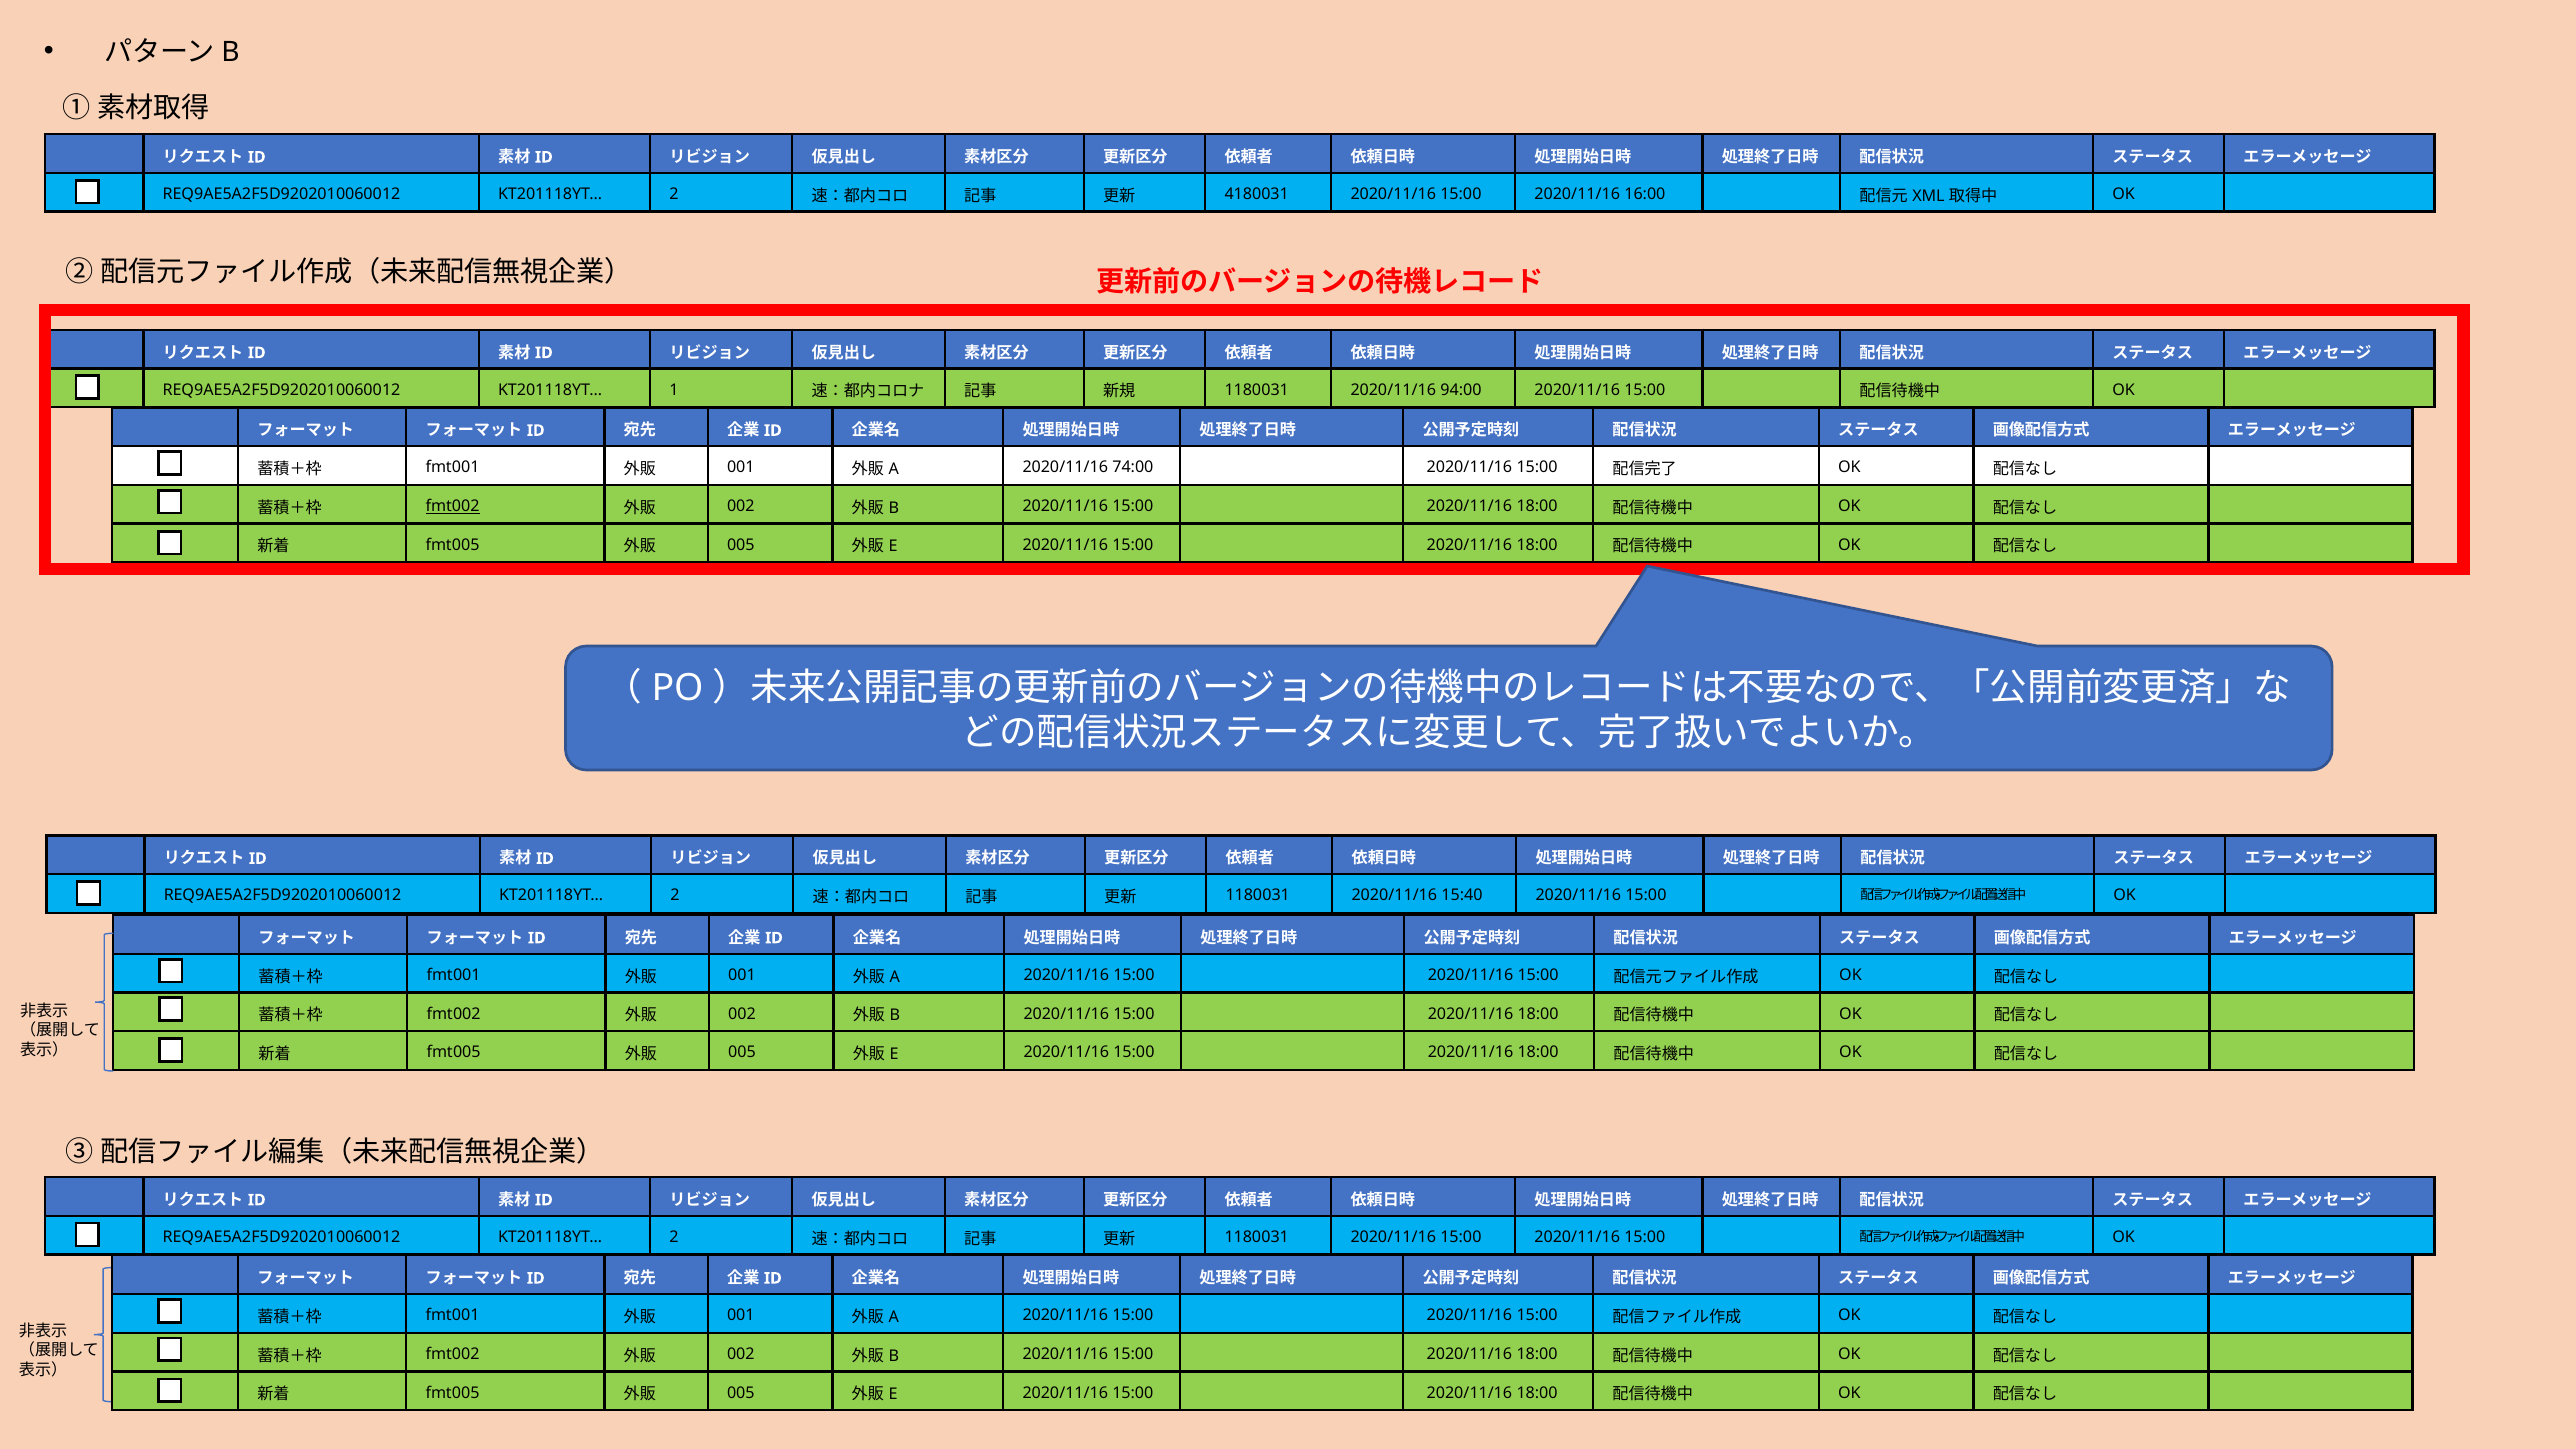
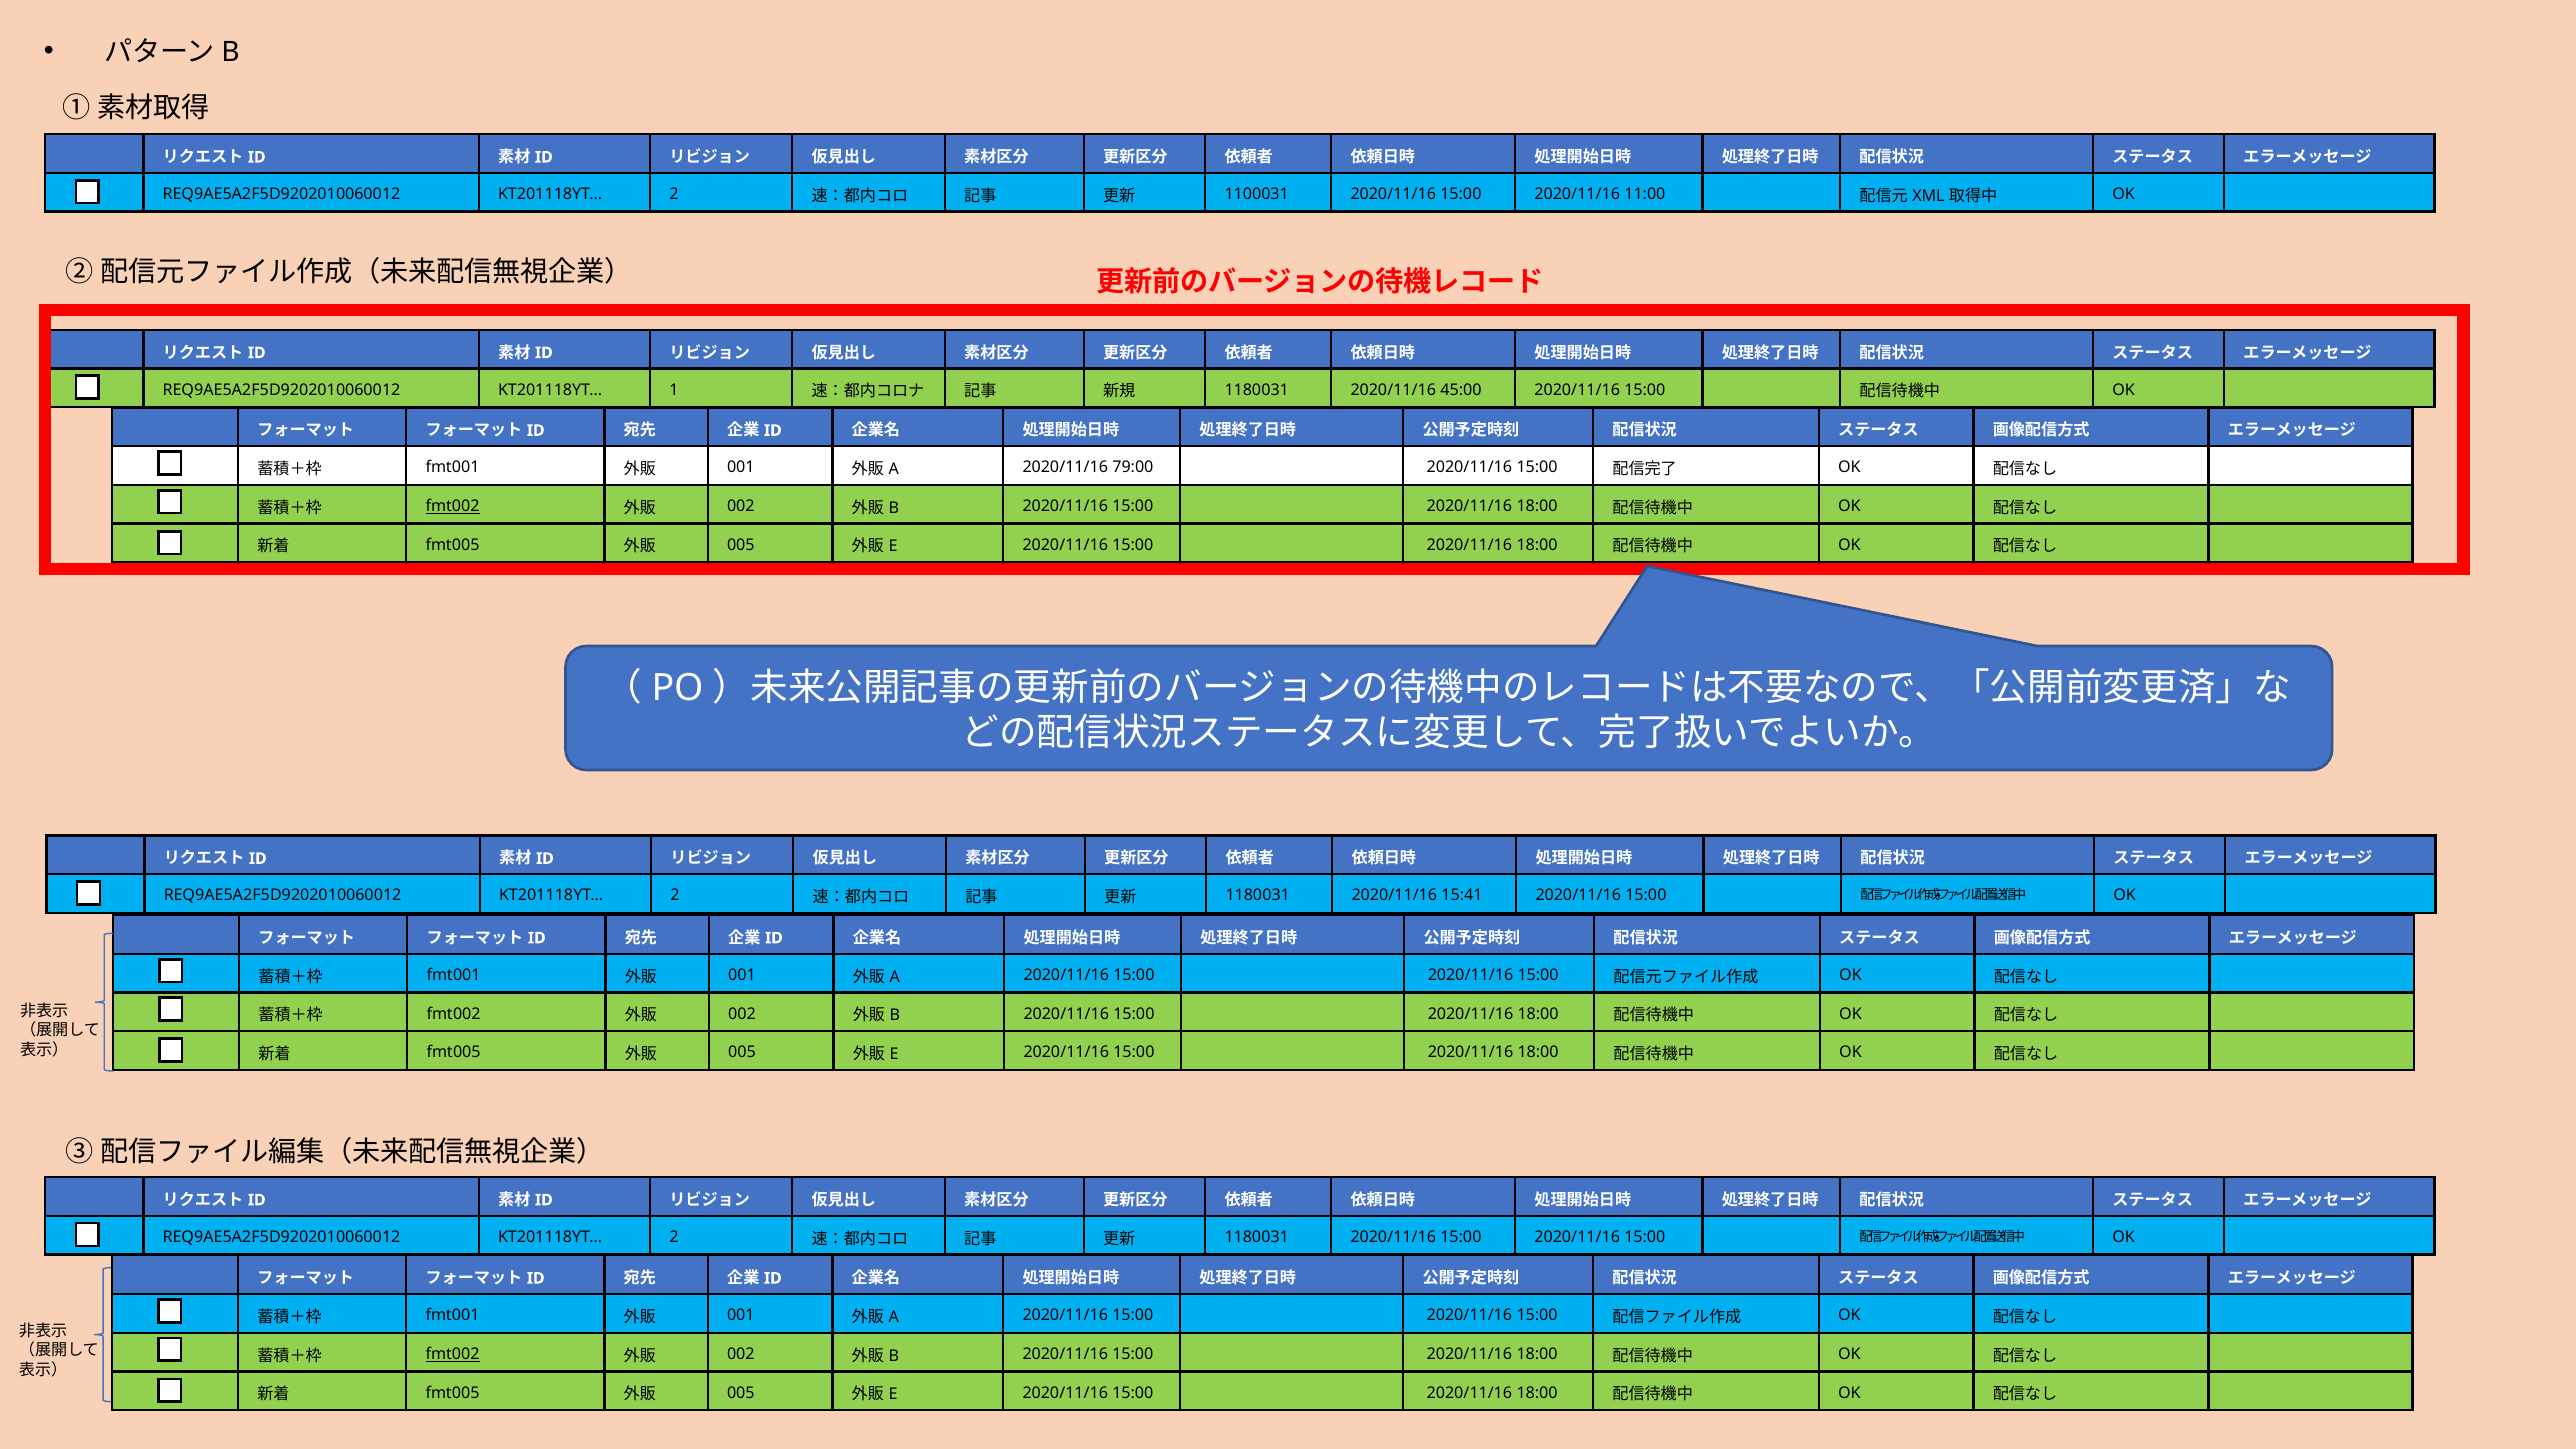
4180031: 4180031 -> 1100031
16:00: 16:00 -> 11:00
94:00: 94:00 -> 45:00
74:00: 74:00 -> 79:00
15:40: 15:40 -> 15:41
fmt002 at (453, 1354) underline: none -> present
